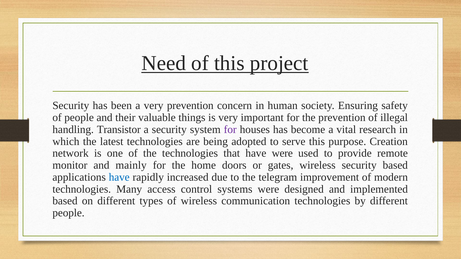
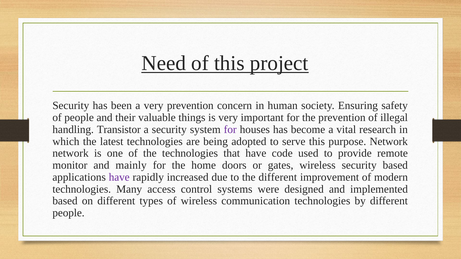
purpose Creation: Creation -> Network
have were: were -> code
have at (119, 177) colour: blue -> purple
the telegram: telegram -> different
